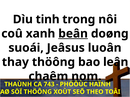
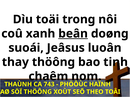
tinh: tinh -> toäi
leân: leân -> tinh
nom underline: present -> none
